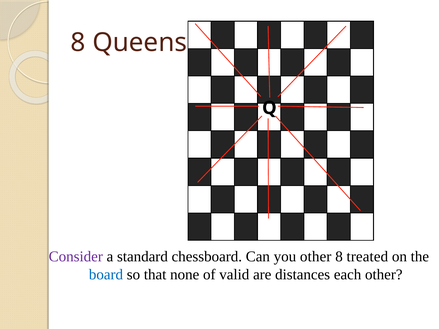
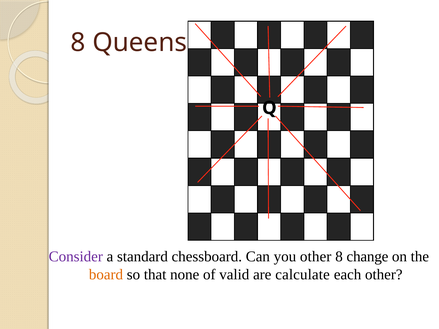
treated: treated -> change
board colour: blue -> orange
distances: distances -> calculate
